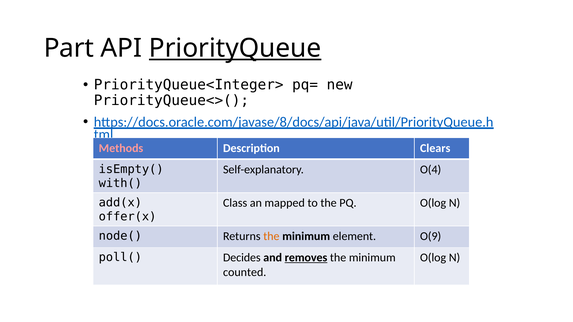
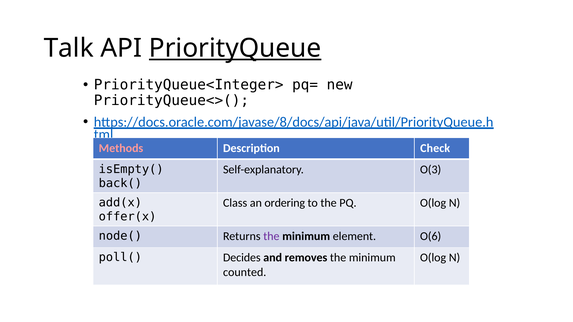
Part: Part -> Talk
Clears: Clears -> Check
O(4: O(4 -> O(3
with(: with( -> back(
mapped: mapped -> ordering
the at (271, 236) colour: orange -> purple
O(9: O(9 -> O(6
removes underline: present -> none
